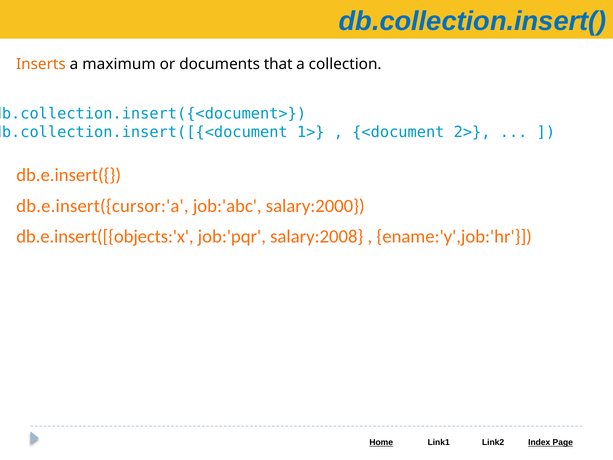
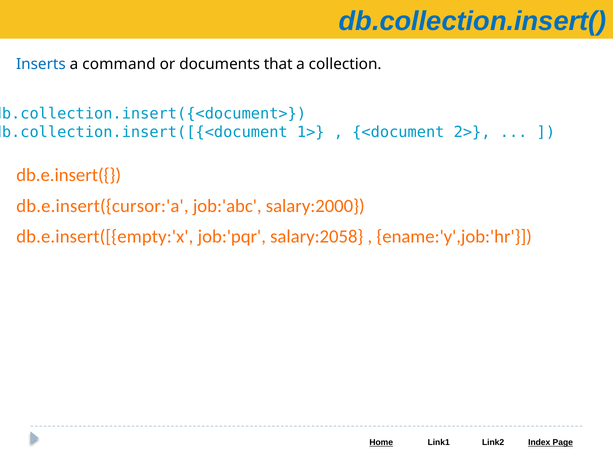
Inserts colour: orange -> blue
maximum: maximum -> command
db.e.insert([{objects:'x: db.e.insert([{objects:'x -> db.e.insert([{empty:'x
salary:2008: salary:2008 -> salary:2058
